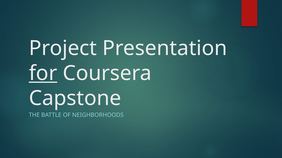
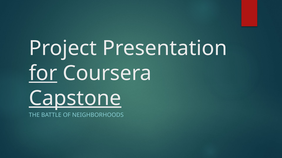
Capstone underline: none -> present
